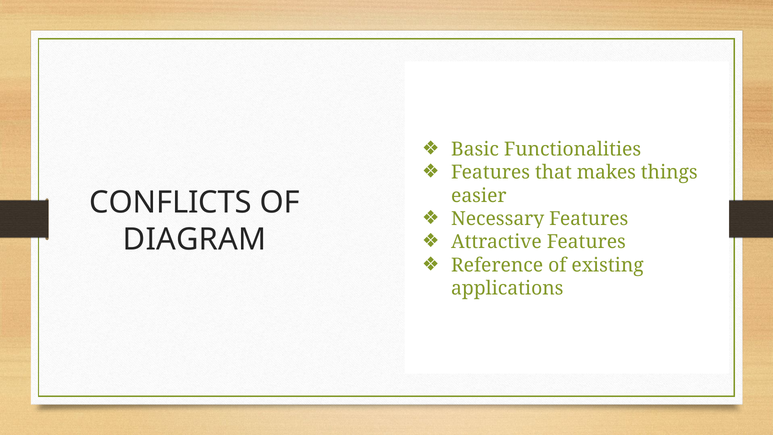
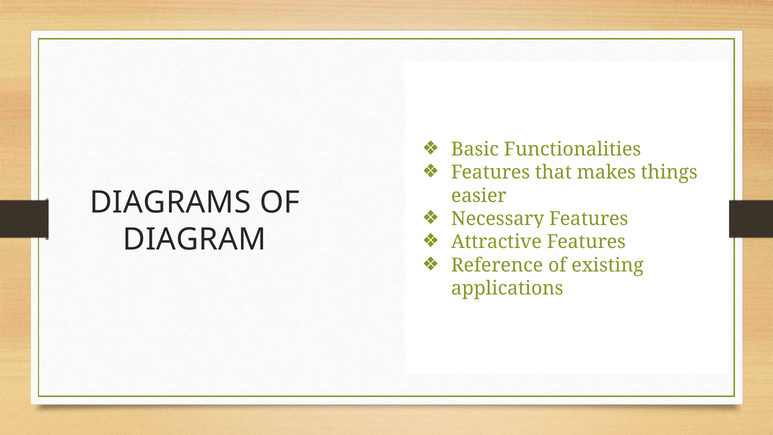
CONFLICTS: CONFLICTS -> DIAGRAMS
